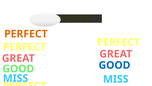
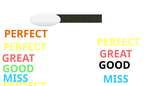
GOOD at (114, 65) colour: blue -> black
